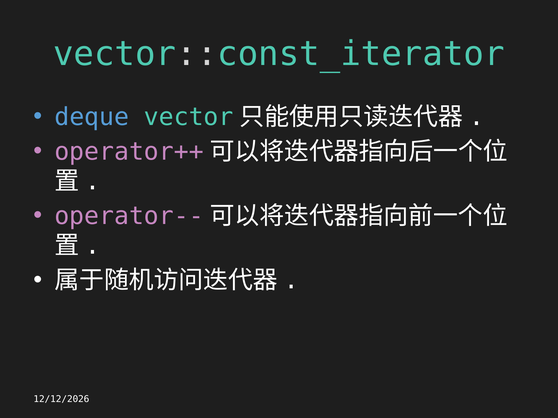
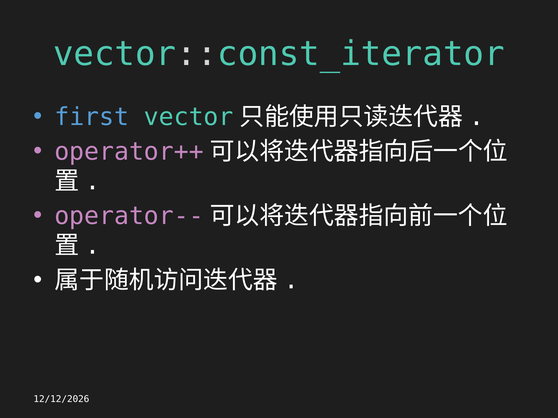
deque: deque -> first
